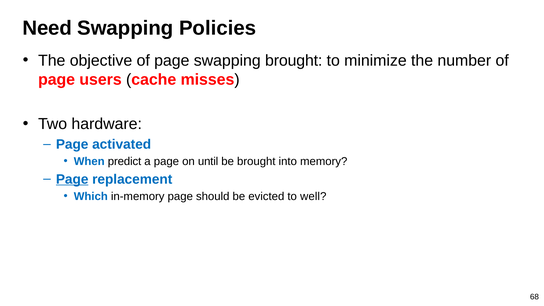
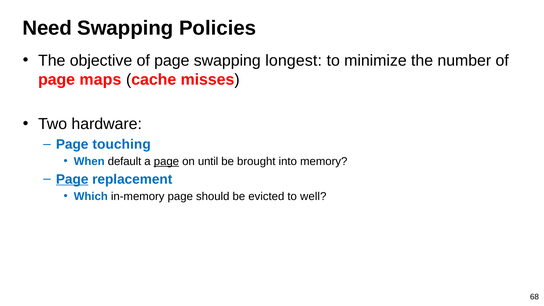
swapping brought: brought -> longest
users: users -> maps
activated: activated -> touching
predict: predict -> default
page at (166, 161) underline: none -> present
